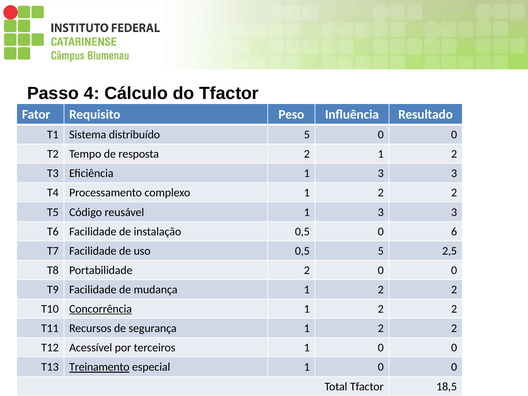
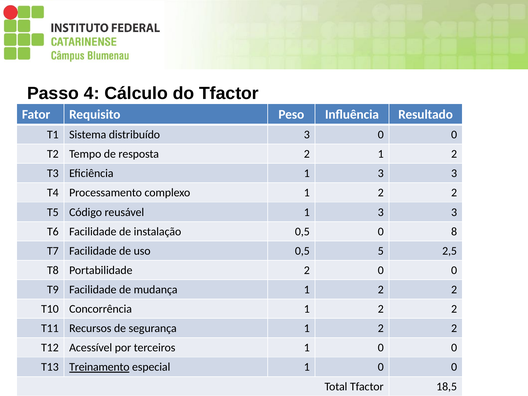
distribuído 5: 5 -> 3
6: 6 -> 8
Concorrência underline: present -> none
